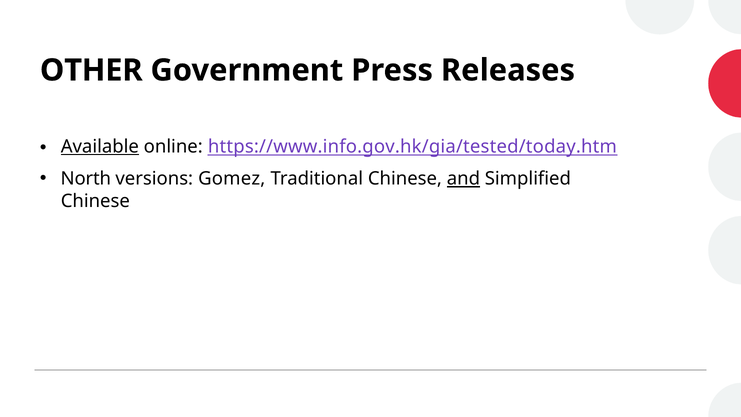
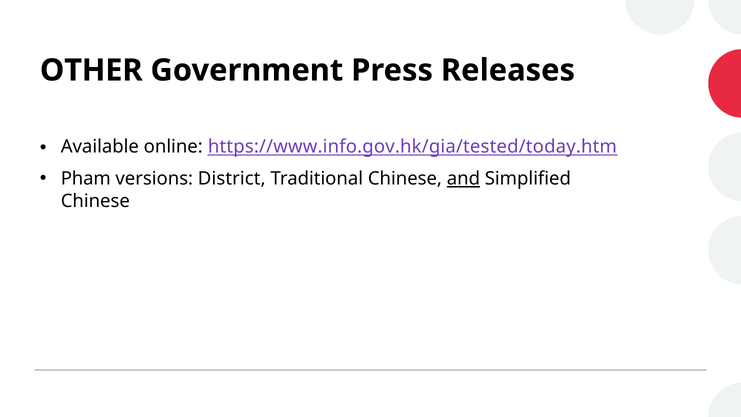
Available underline: present -> none
North: North -> Pham
Gomez: Gomez -> District
